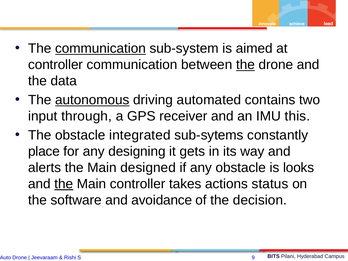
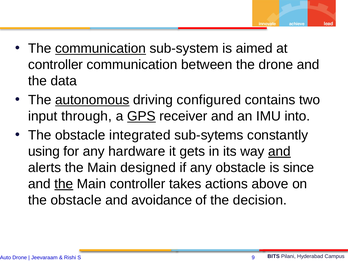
the at (245, 65) underline: present -> none
automated: automated -> configured
GPS underline: none -> present
this: this -> into
place: place -> using
designing: designing -> hardware
and at (279, 151) underline: none -> present
looks: looks -> since
status: status -> above
software at (76, 200): software -> obstacle
